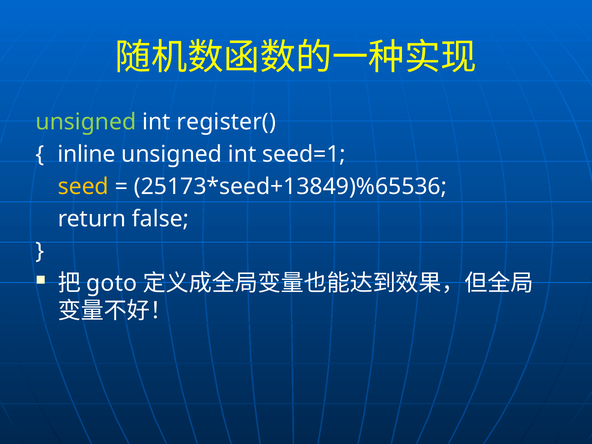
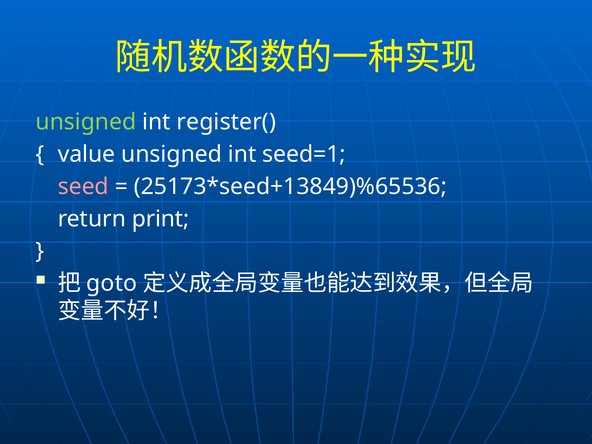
inline: inline -> value
seed colour: yellow -> pink
false: false -> print
